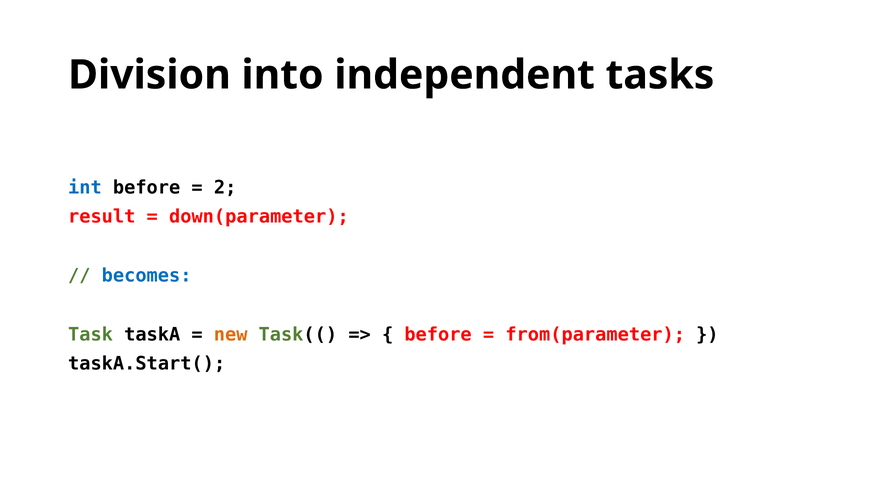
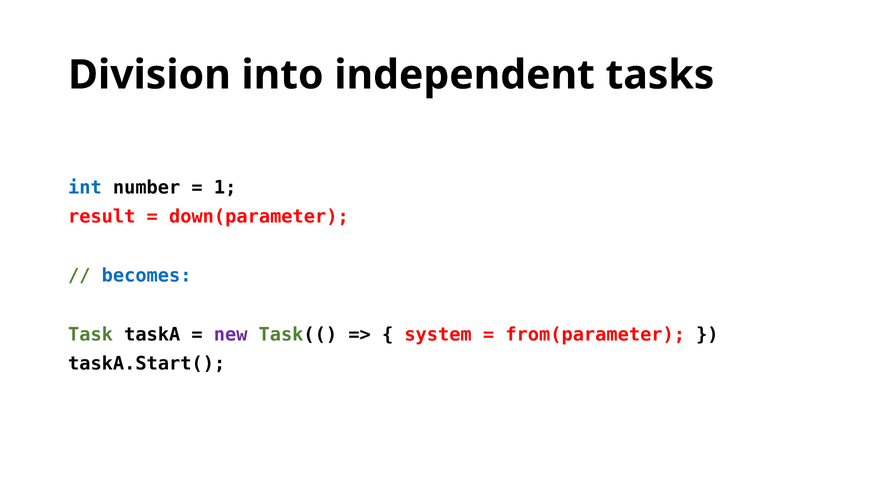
int before: before -> number
2: 2 -> 1
new colour: orange -> purple
before at (438, 335): before -> system
